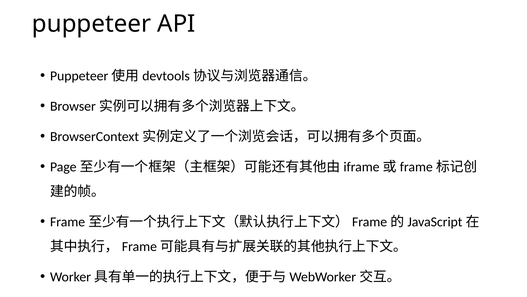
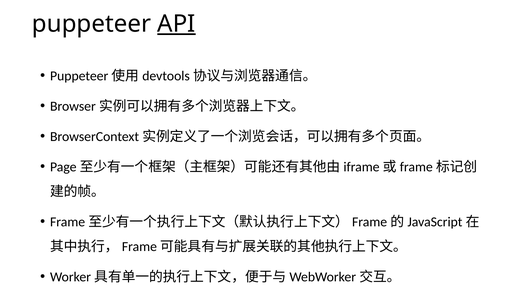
API underline: none -> present
